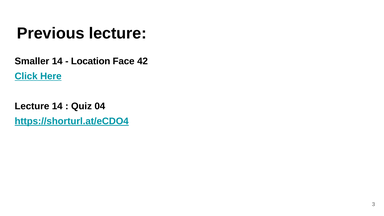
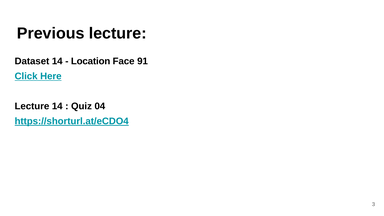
Smaller: Smaller -> Dataset
42: 42 -> 91
